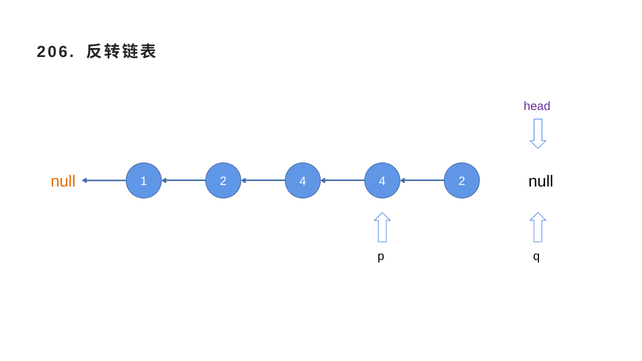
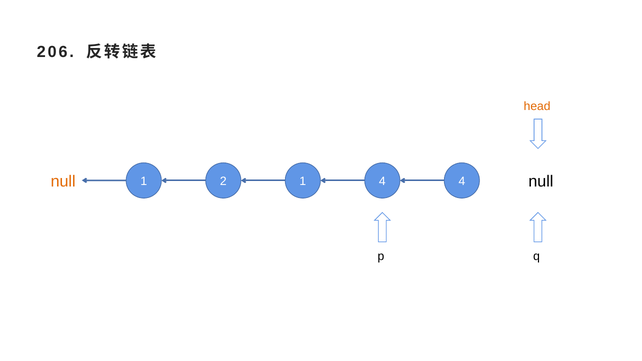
head colour: purple -> orange
2 4: 4 -> 1
4 2: 2 -> 4
